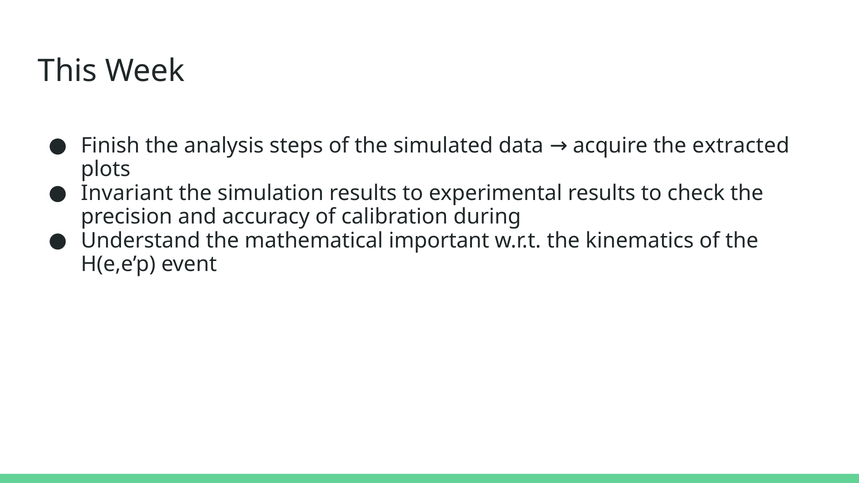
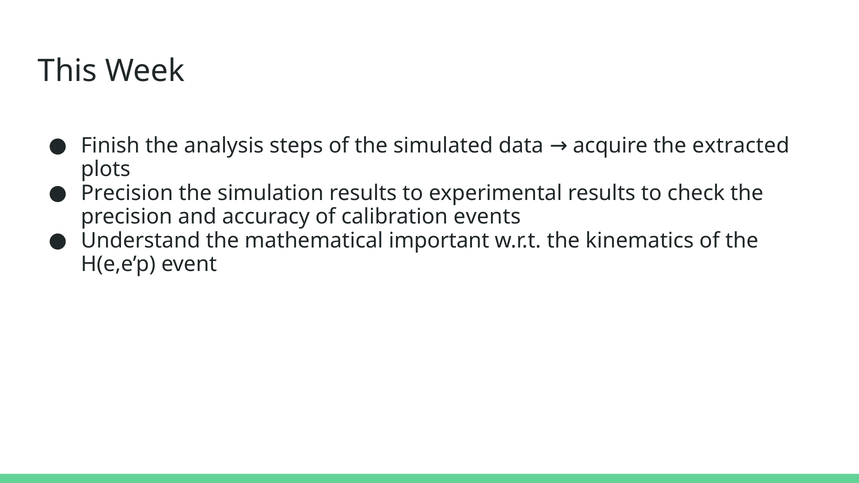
Invariant at (127, 193): Invariant -> Precision
during: during -> events
